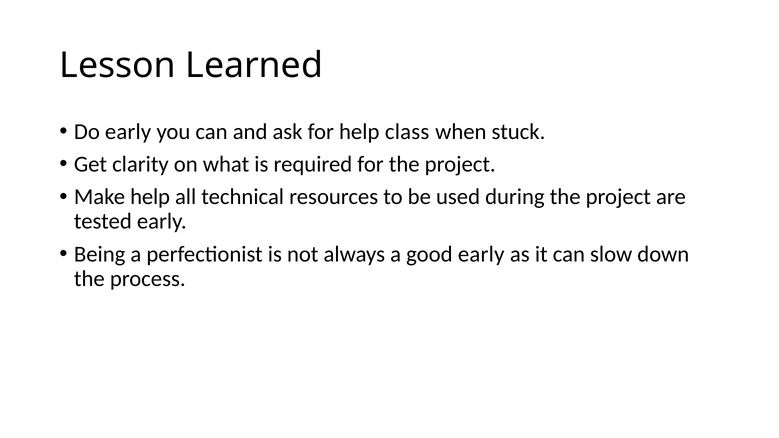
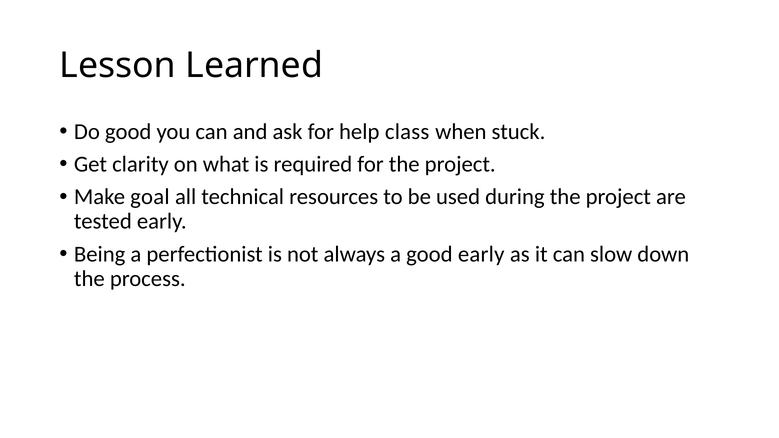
Do early: early -> good
Make help: help -> goal
